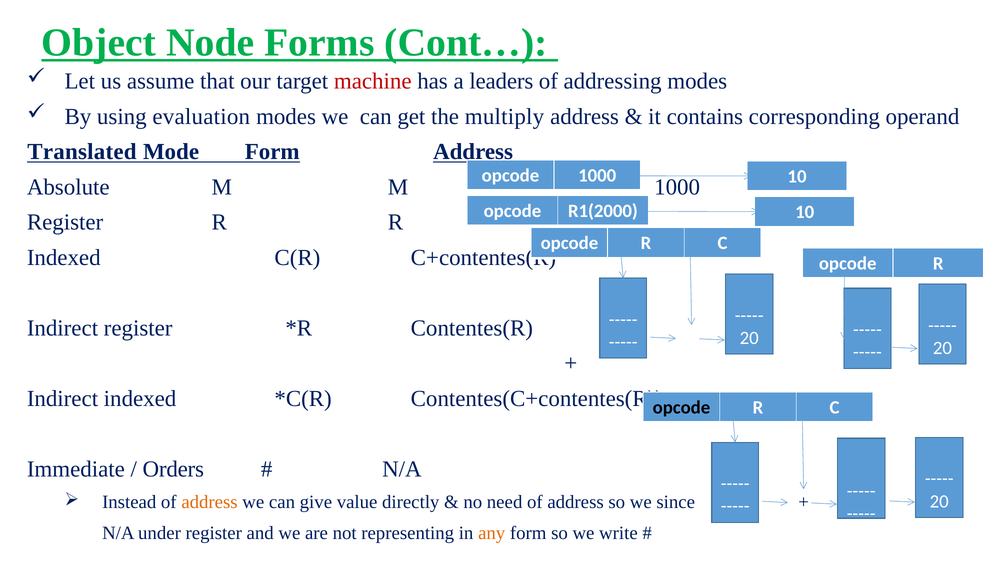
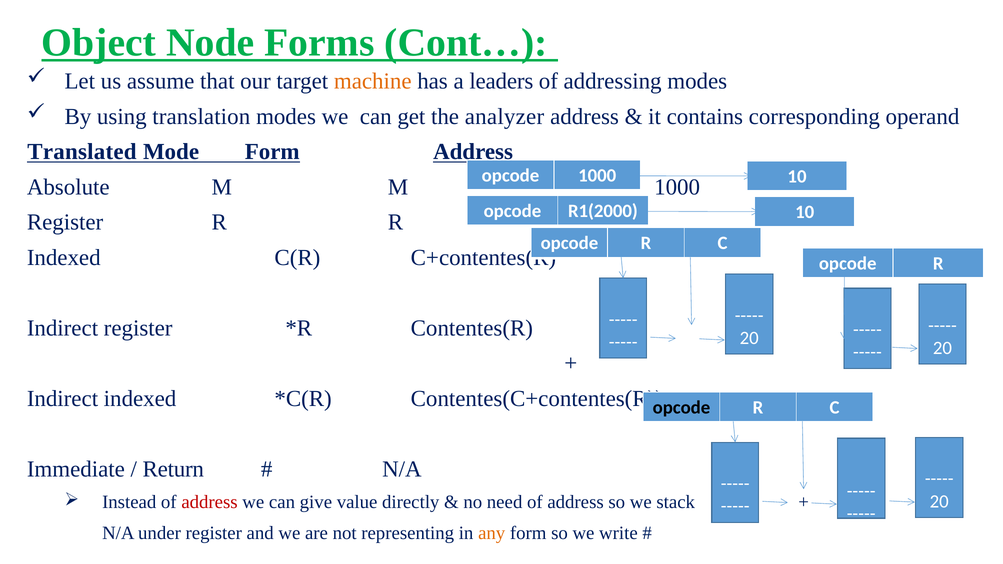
machine colour: red -> orange
evaluation: evaluation -> translation
multiply: multiply -> analyzer
Orders: Orders -> Return
address at (210, 502) colour: orange -> red
since: since -> stack
